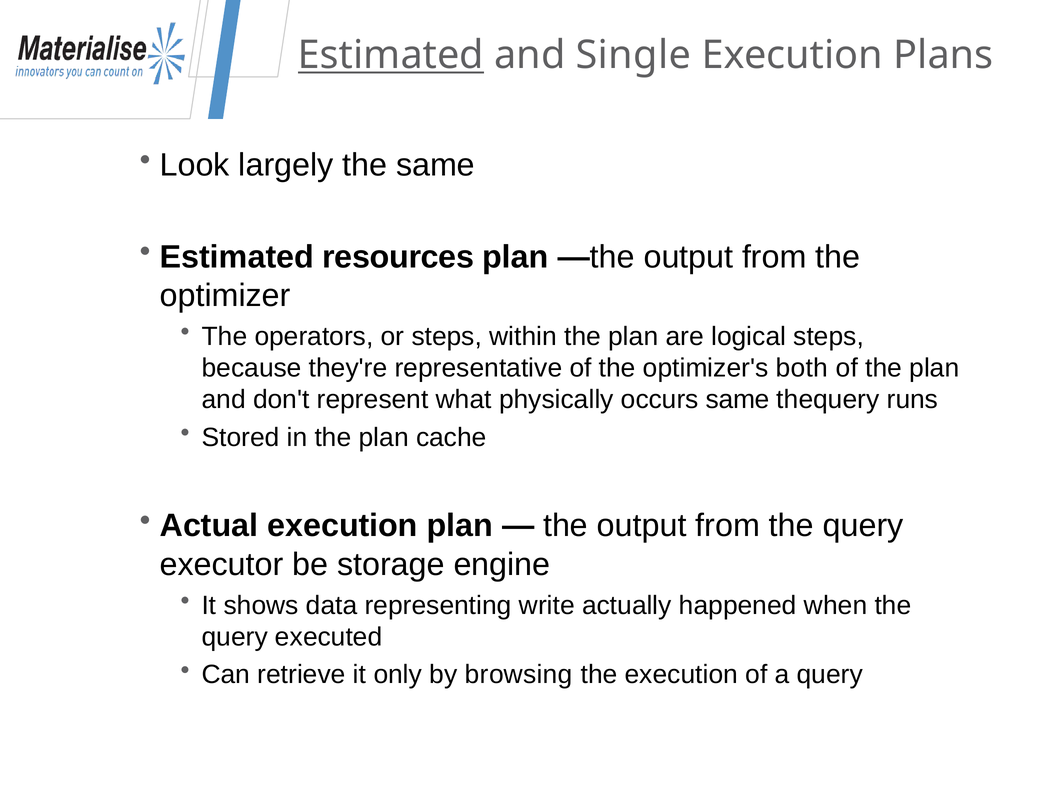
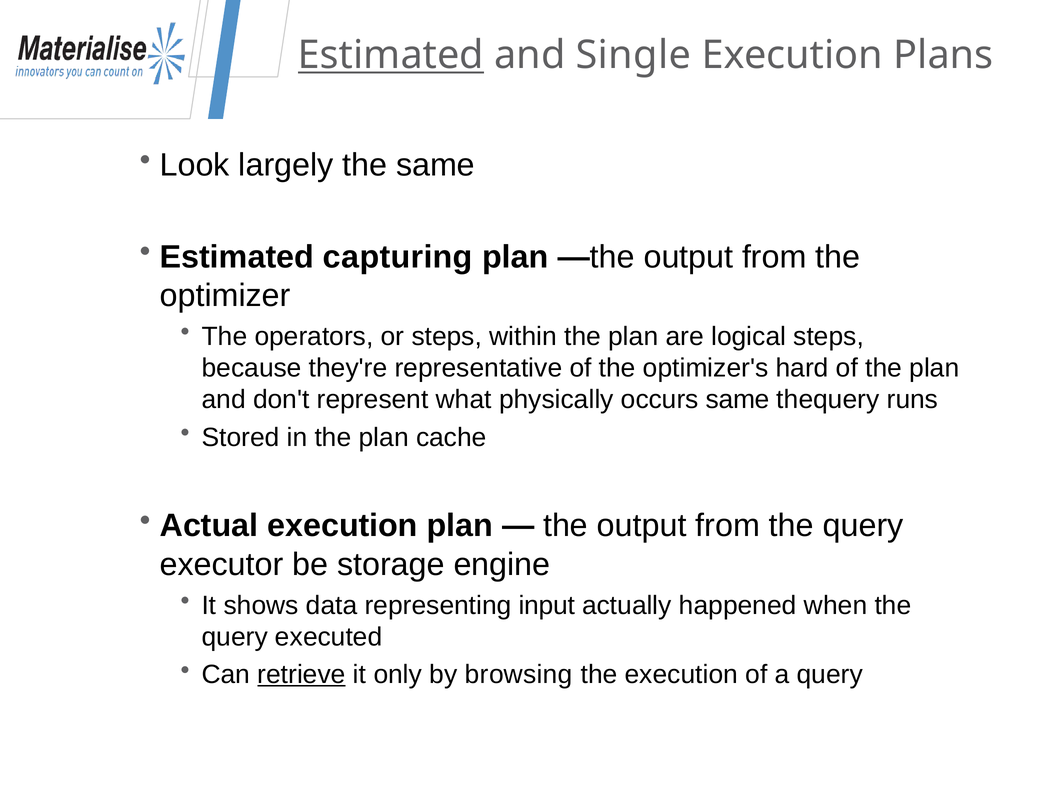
resources: resources -> capturing
both: both -> hard
write: write -> input
retrieve underline: none -> present
